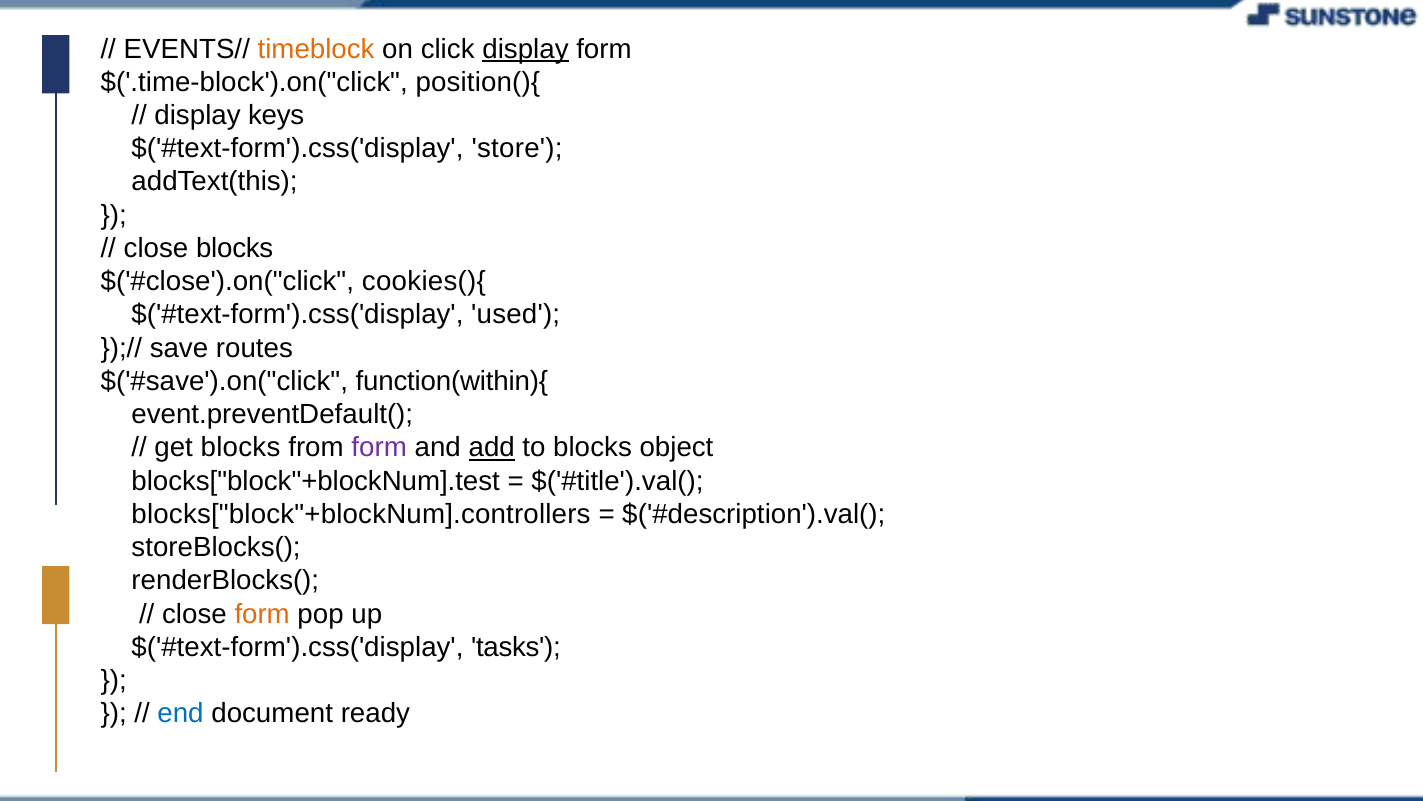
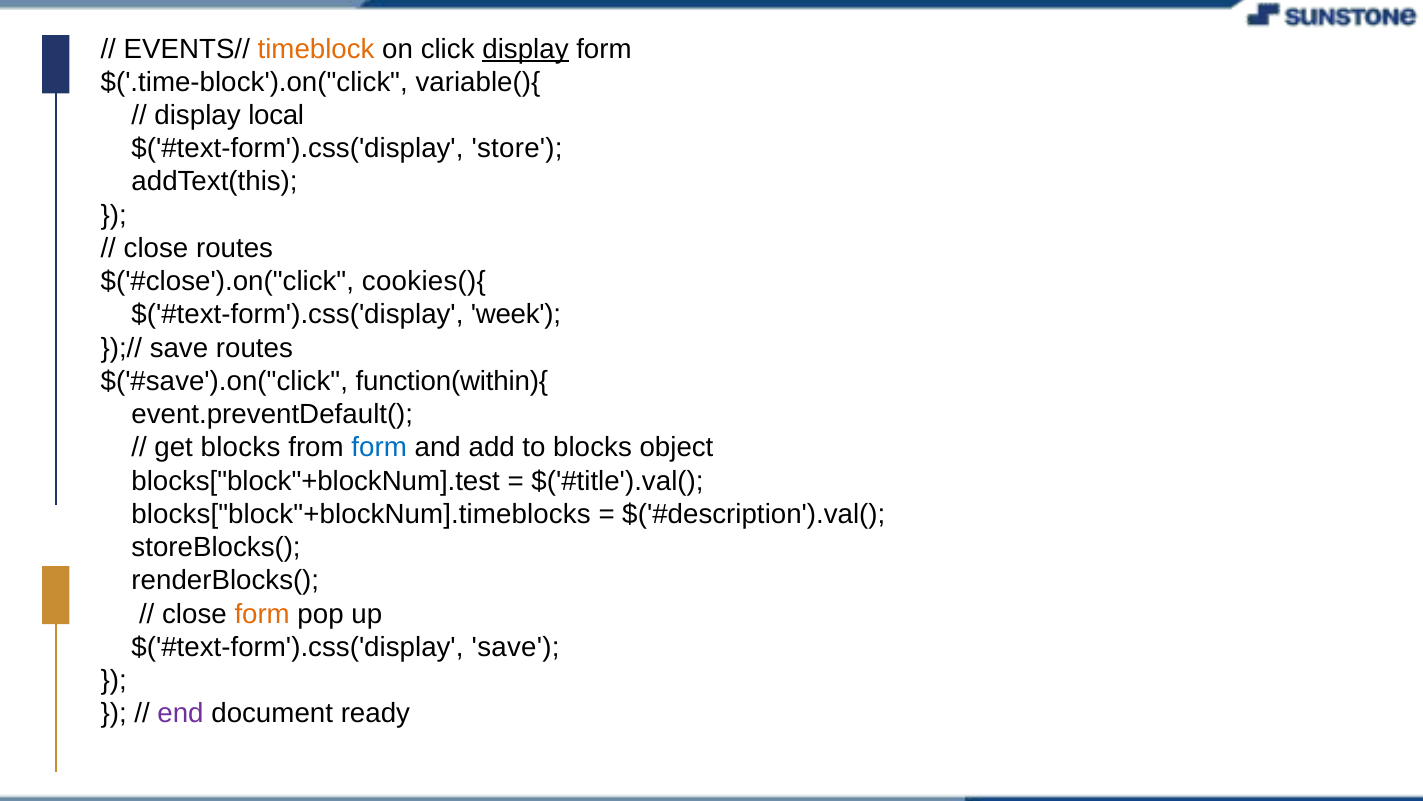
position(){: position(){ -> variable(){
keys: keys -> local
close blocks: blocks -> routes
used: used -> week
form at (379, 448) colour: purple -> blue
add underline: present -> none
blocks["block"+blockNum].controllers: blocks["block"+blockNum].controllers -> blocks["block"+blockNum].timeblocks
tasks at (516, 647): tasks -> save
end colour: blue -> purple
